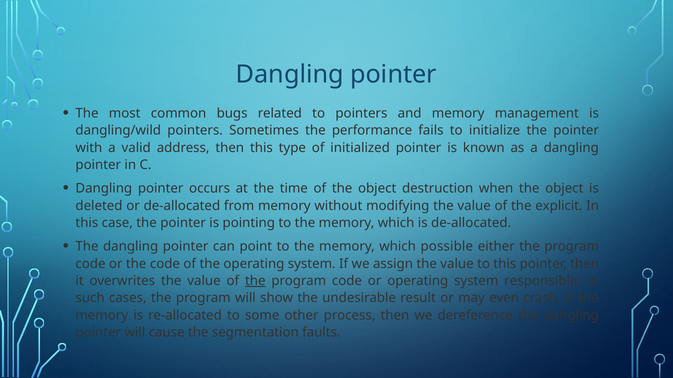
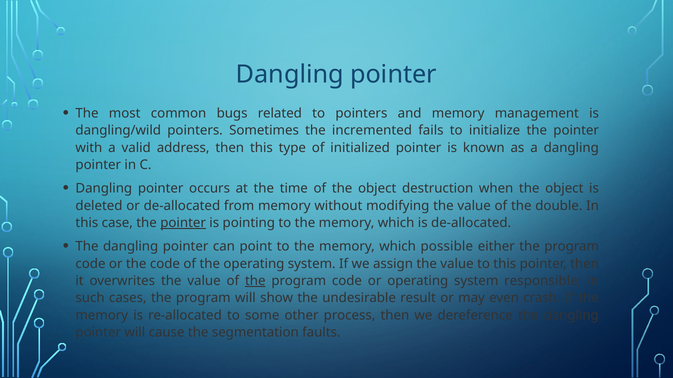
performance: performance -> incremented
explicit: explicit -> double
pointer at (183, 223) underline: none -> present
